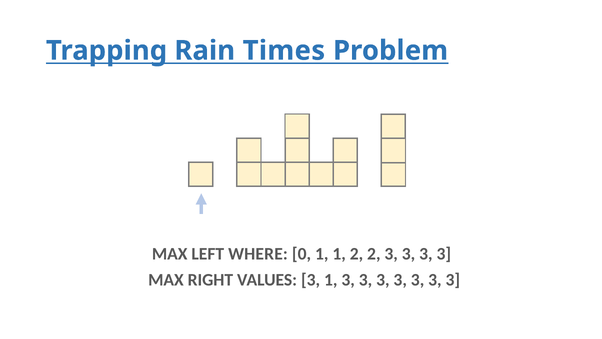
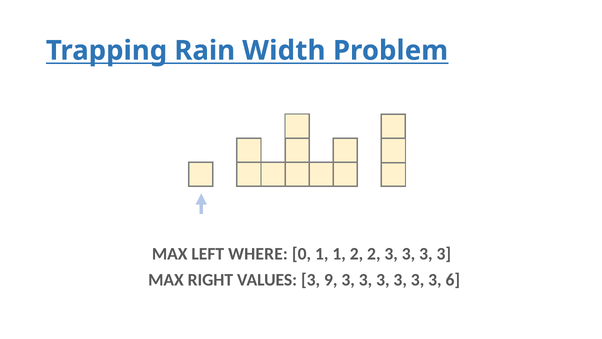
Times: Times -> Width
3 1: 1 -> 9
3 at (453, 280): 3 -> 6
